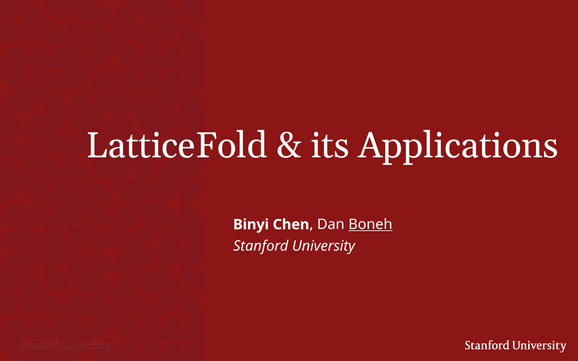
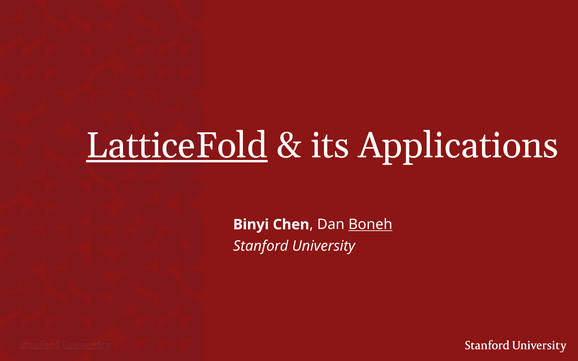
LatticeFold underline: none -> present
